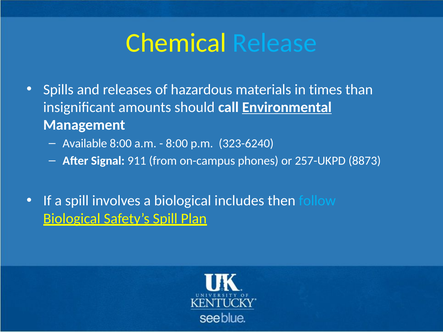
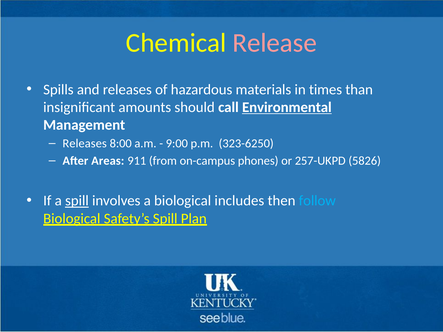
Release colour: light blue -> pink
Available at (85, 144): Available -> Releases
8:00 at (177, 144): 8:00 -> 9:00
323-6240: 323-6240 -> 323-6250
Signal: Signal -> Areas
8873: 8873 -> 5826
spill at (77, 201) underline: none -> present
